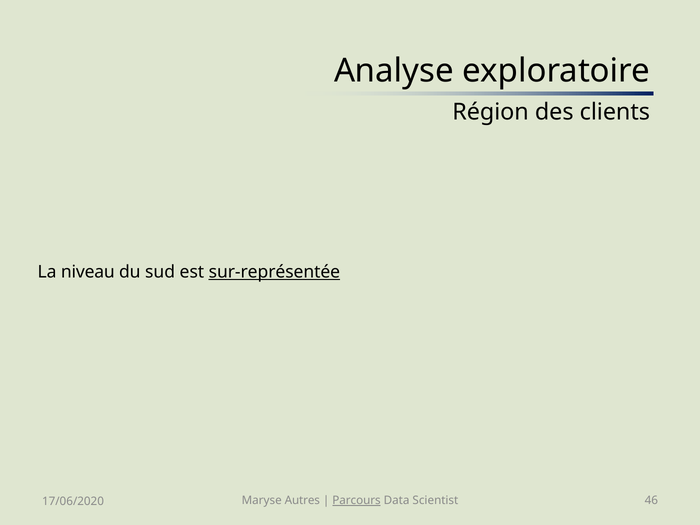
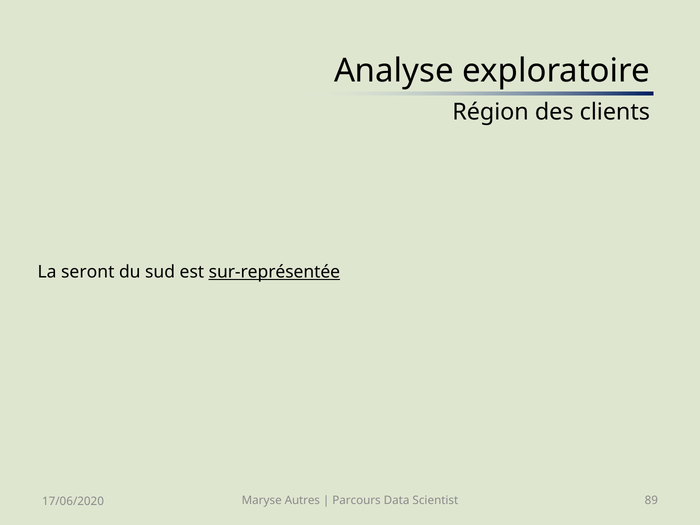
niveau: niveau -> seront
Parcours underline: present -> none
46: 46 -> 89
